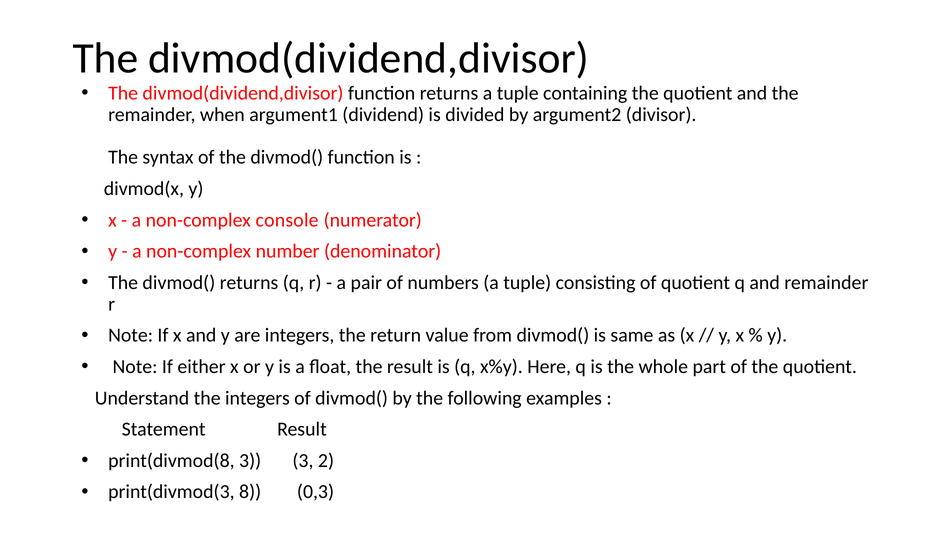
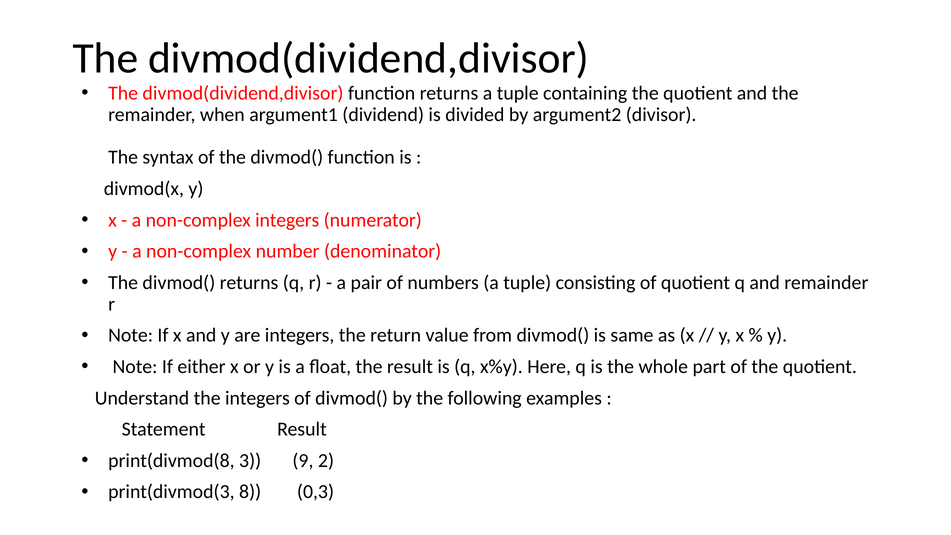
non-complex console: console -> integers
3 3: 3 -> 9
